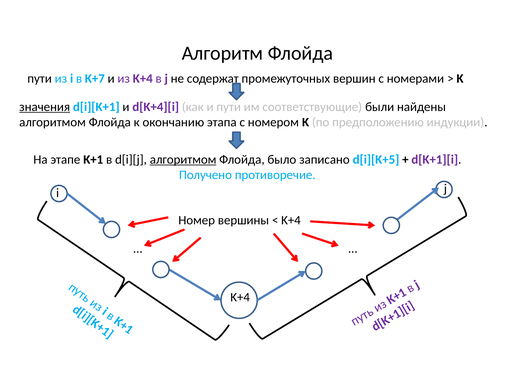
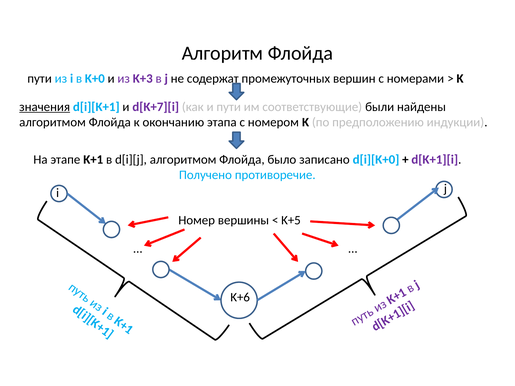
K+7: K+7 -> K+0
из K+4: K+4 -> K+3
d[K+4][i: d[K+4][i -> d[K+7][i
алгоритмом at (183, 160) underline: present -> none
d[i][K+5: d[i][K+5 -> d[i][K+0
K+4 at (291, 220): K+4 -> K+5
K+4 at (240, 298): K+4 -> K+6
